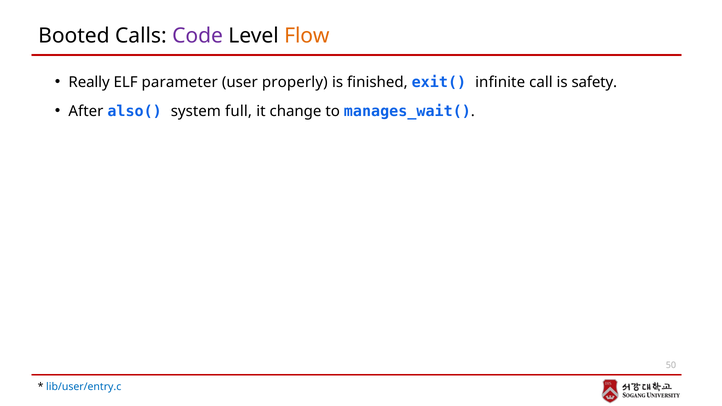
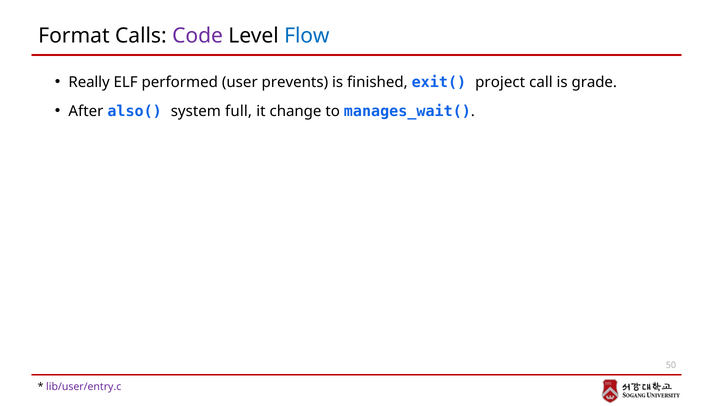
Booted: Booted -> Format
Flow colour: orange -> blue
parameter: parameter -> performed
properly: properly -> prevents
infinite: infinite -> project
safety: safety -> grade
lib/user/entry.c colour: blue -> purple
